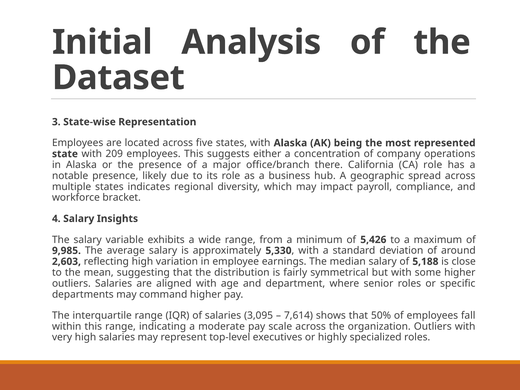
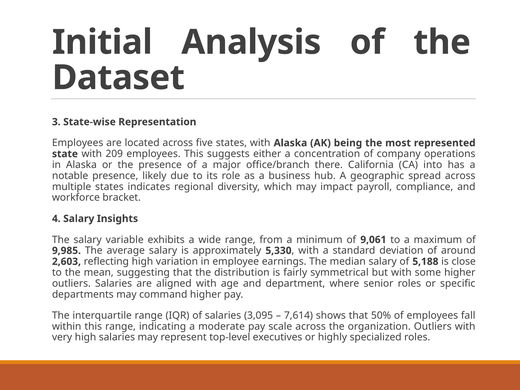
CA role: role -> into
5,426: 5,426 -> 9,061
